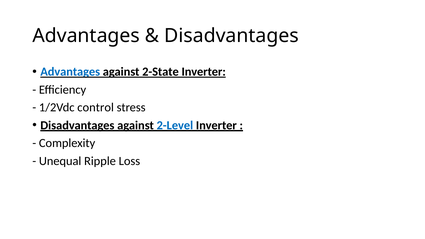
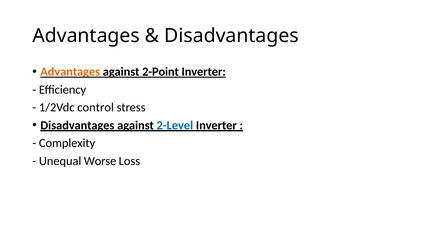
Advantages at (70, 72) colour: blue -> orange
2-State: 2-State -> 2-Point
Ripple: Ripple -> Worse
